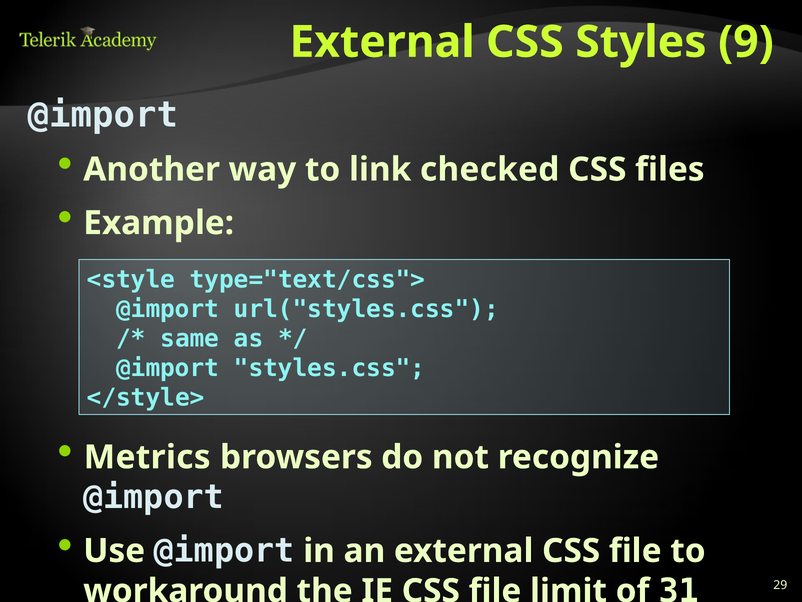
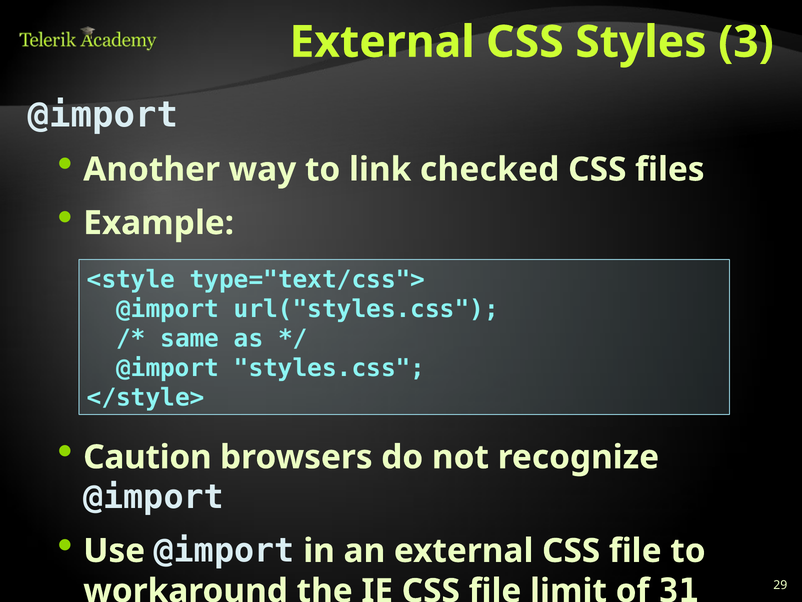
9: 9 -> 3
Metrics: Metrics -> Caution
